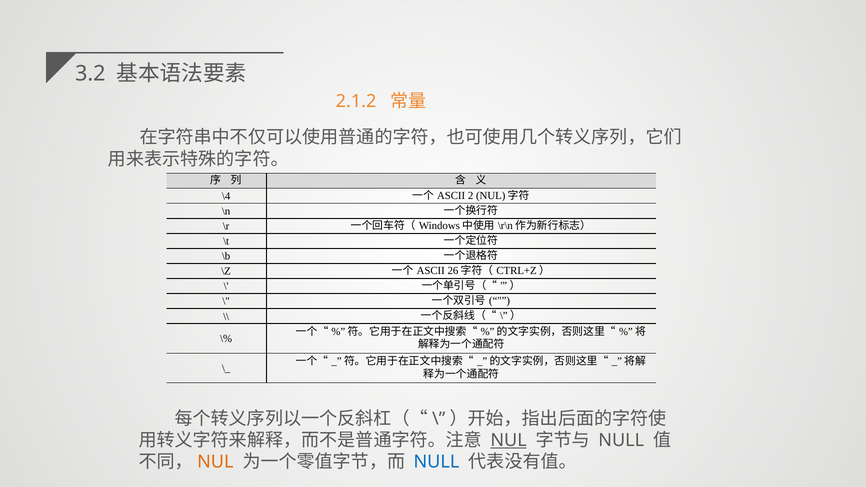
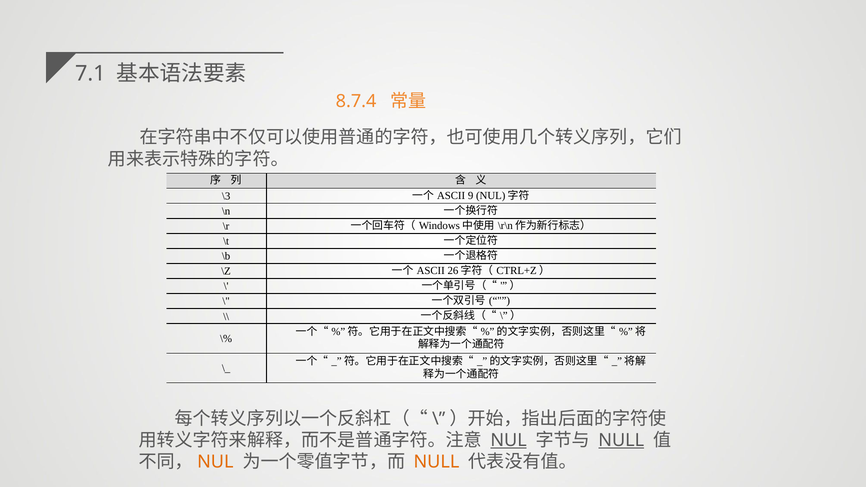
3.2: 3.2 -> 7.1
2.1.2: 2.1.2 -> 8.7.4
\4: \4 -> \3
2: 2 -> 9
NULL at (621, 440) underline: none -> present
NULL at (436, 462) colour: blue -> orange
